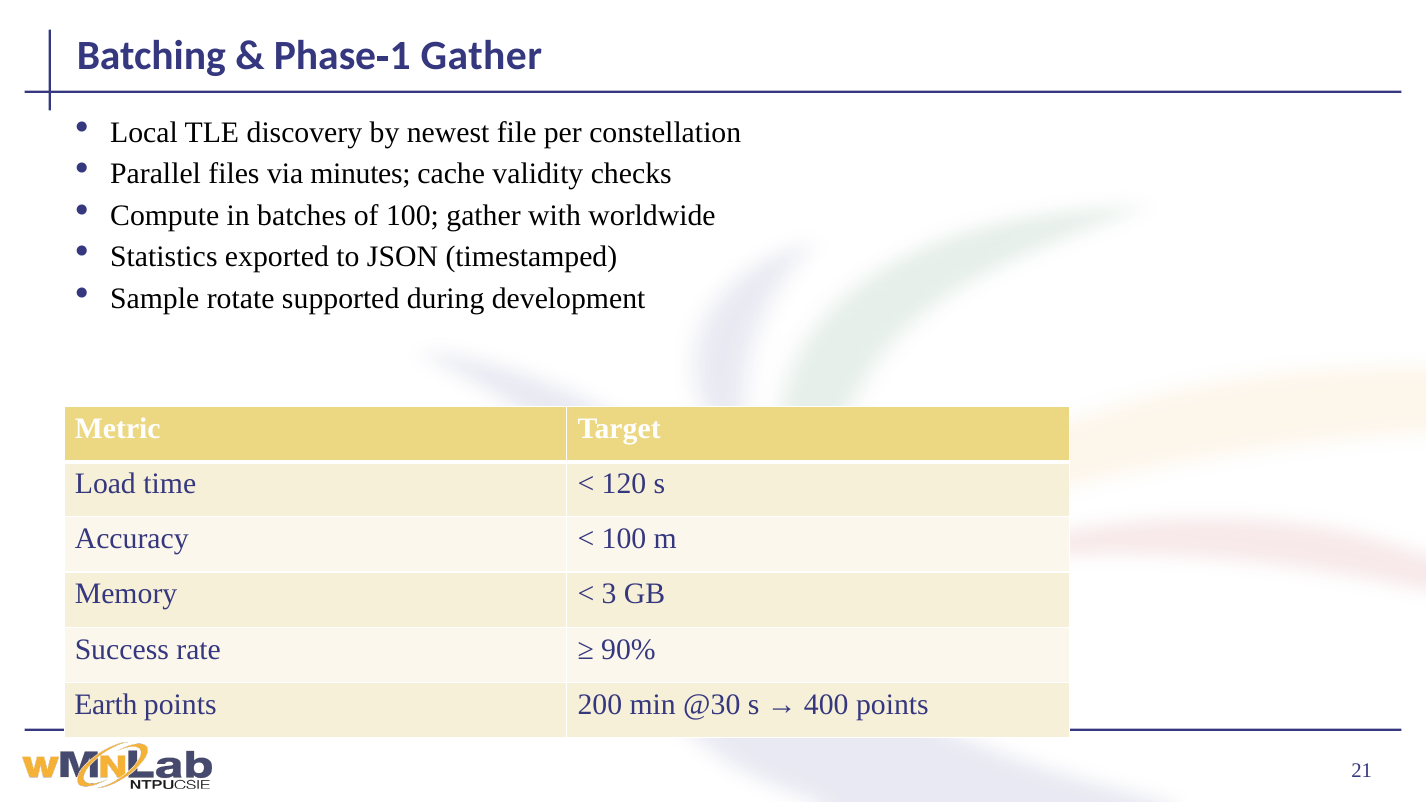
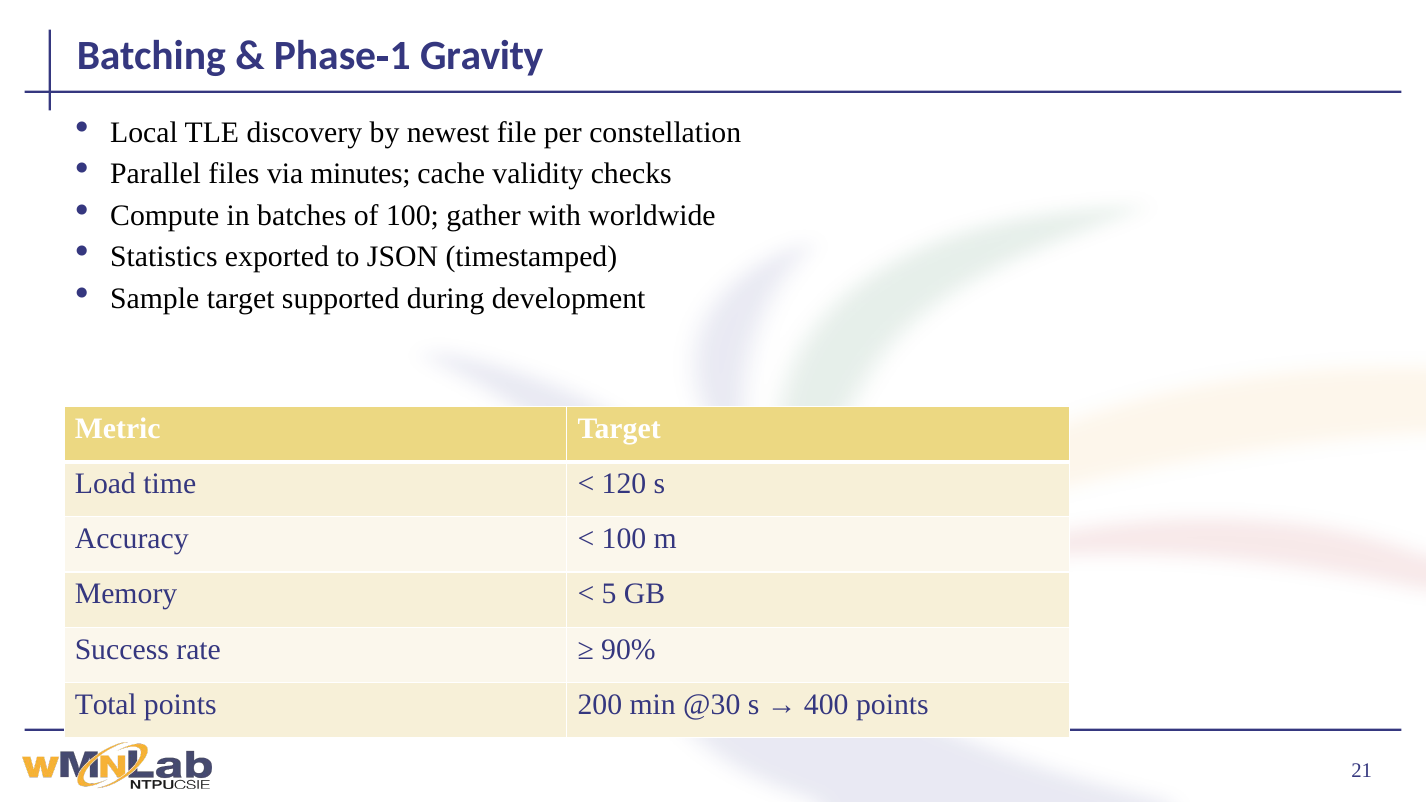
Gather at (481, 56): Gather -> Gravity
Sample rotate: rotate -> target
3: 3 -> 5
Earth: Earth -> Total
